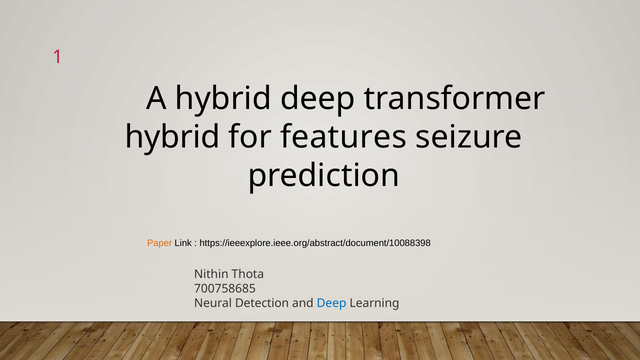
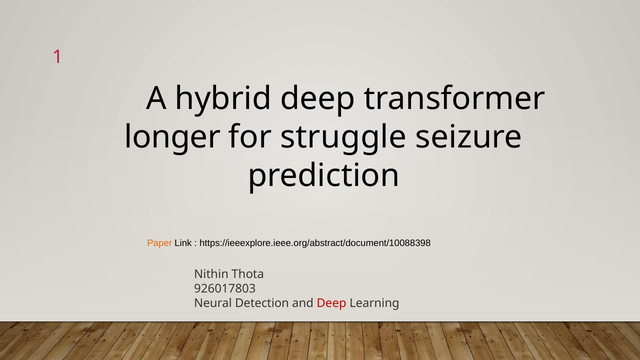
hybrid at (172, 137): hybrid -> longer
features: features -> struggle
700758685: 700758685 -> 926017803
Deep at (332, 303) colour: blue -> red
